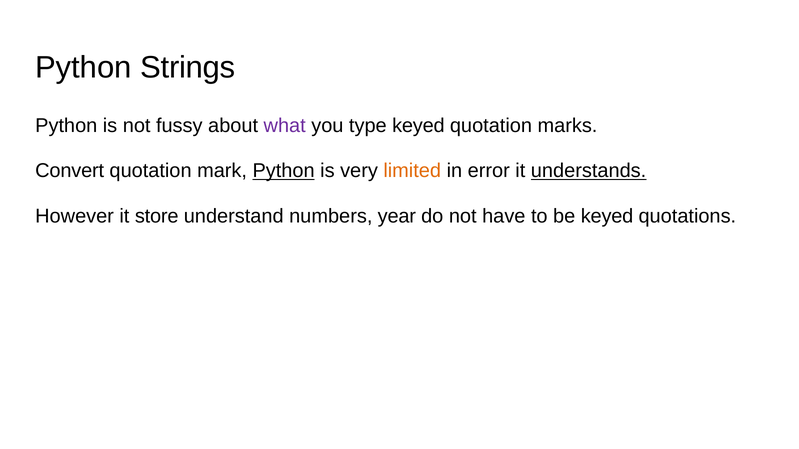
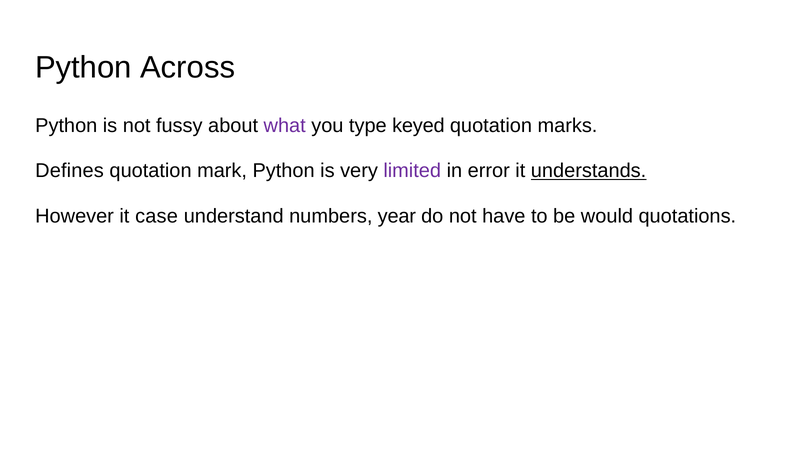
Strings: Strings -> Across
Convert: Convert -> Defines
Python at (284, 171) underline: present -> none
limited colour: orange -> purple
store: store -> case
be keyed: keyed -> would
